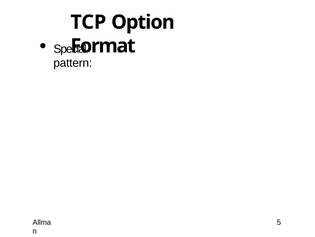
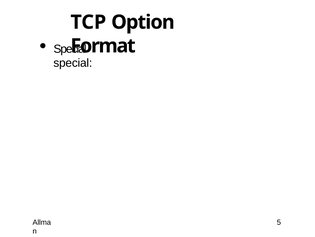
pattern at (73, 63): pattern -> special
